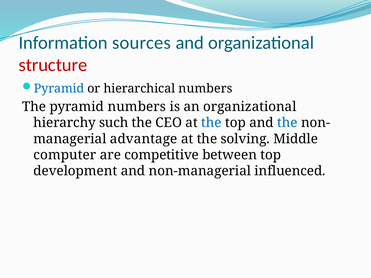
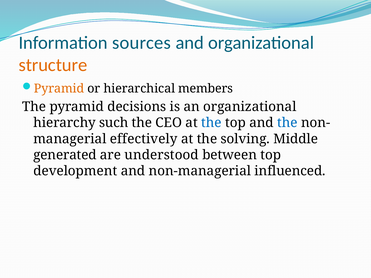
structure colour: red -> orange
Pyramid at (59, 89) colour: blue -> orange
hierarchical numbers: numbers -> members
pyramid numbers: numbers -> decisions
advantage: advantage -> effectively
computer: computer -> generated
competitive: competitive -> understood
